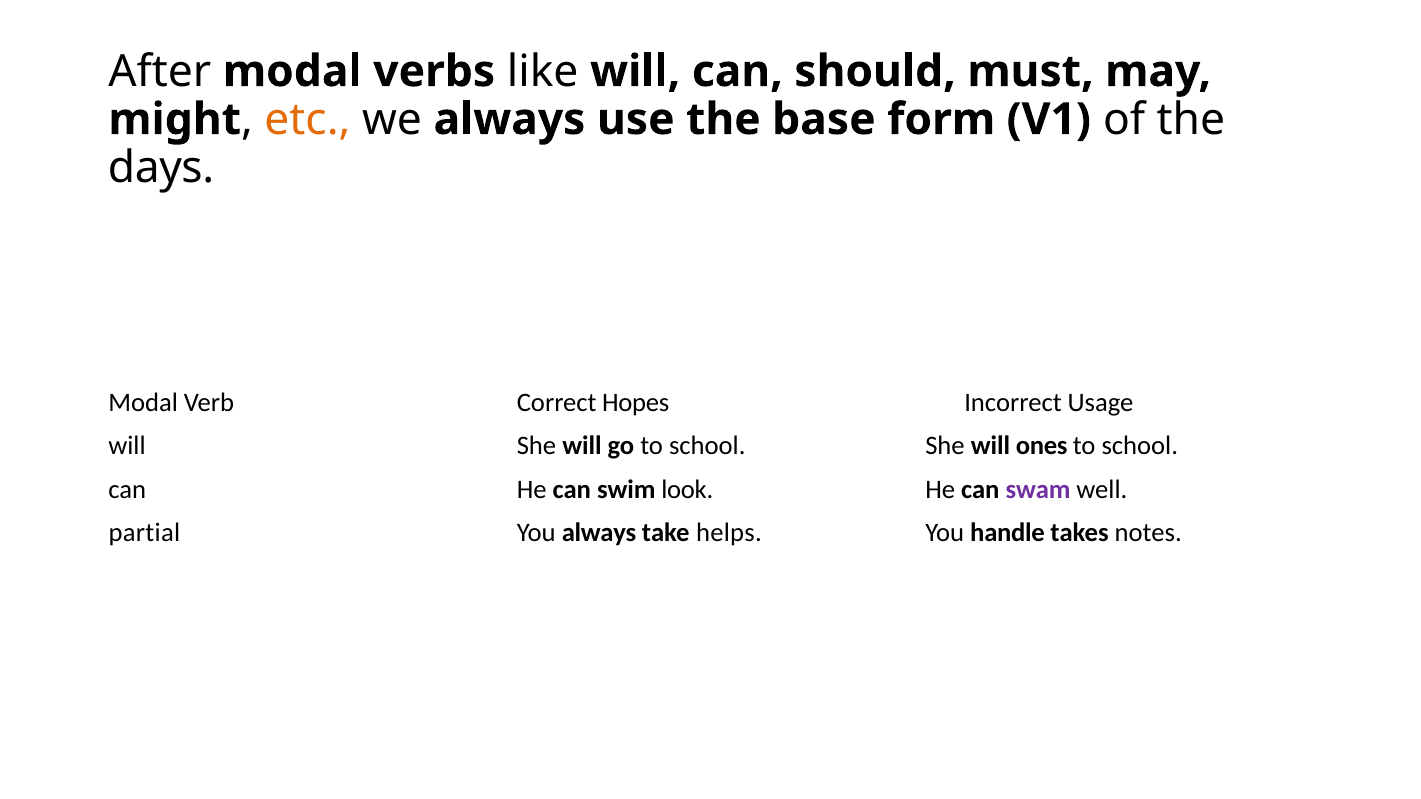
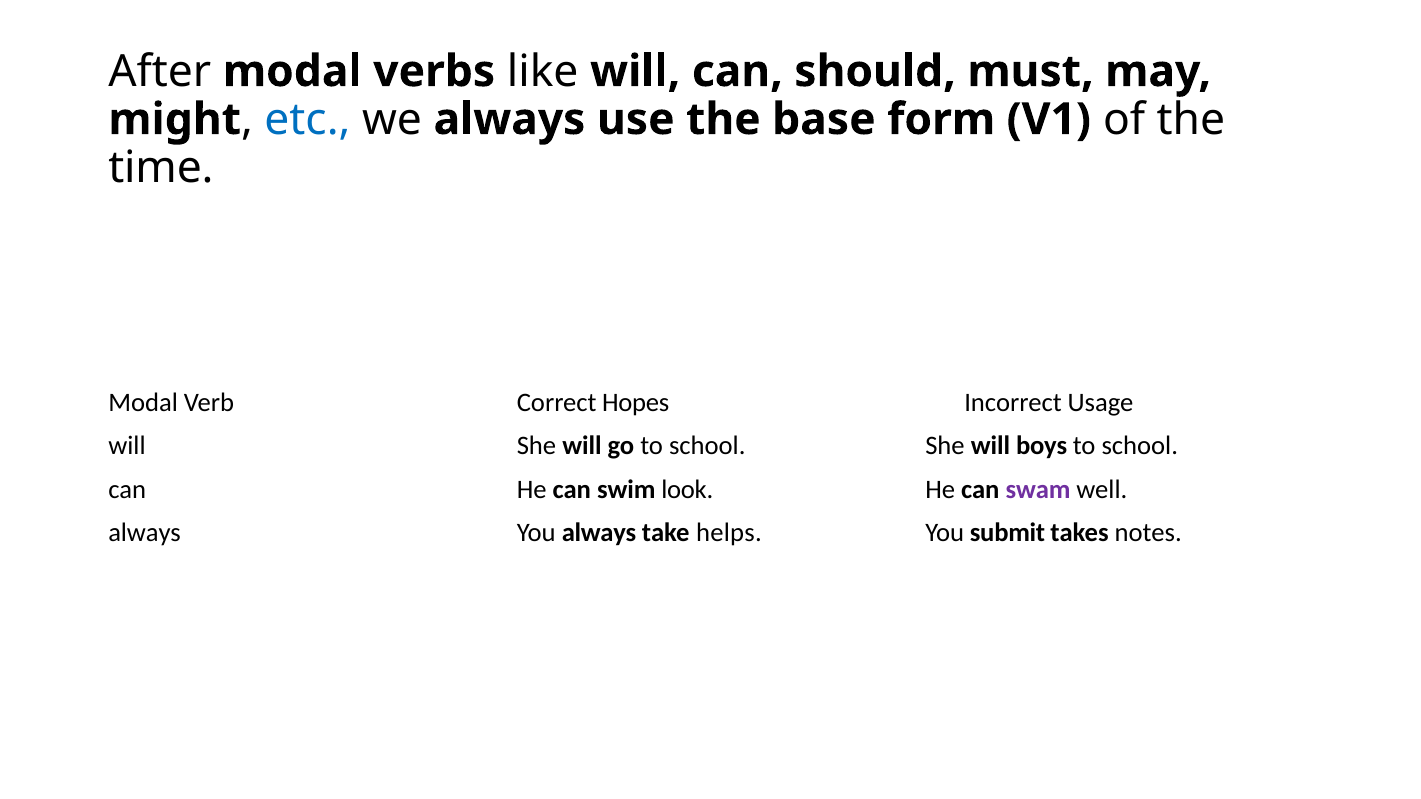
etc colour: orange -> blue
days: days -> time
ones: ones -> boys
partial at (144, 533): partial -> always
handle: handle -> submit
